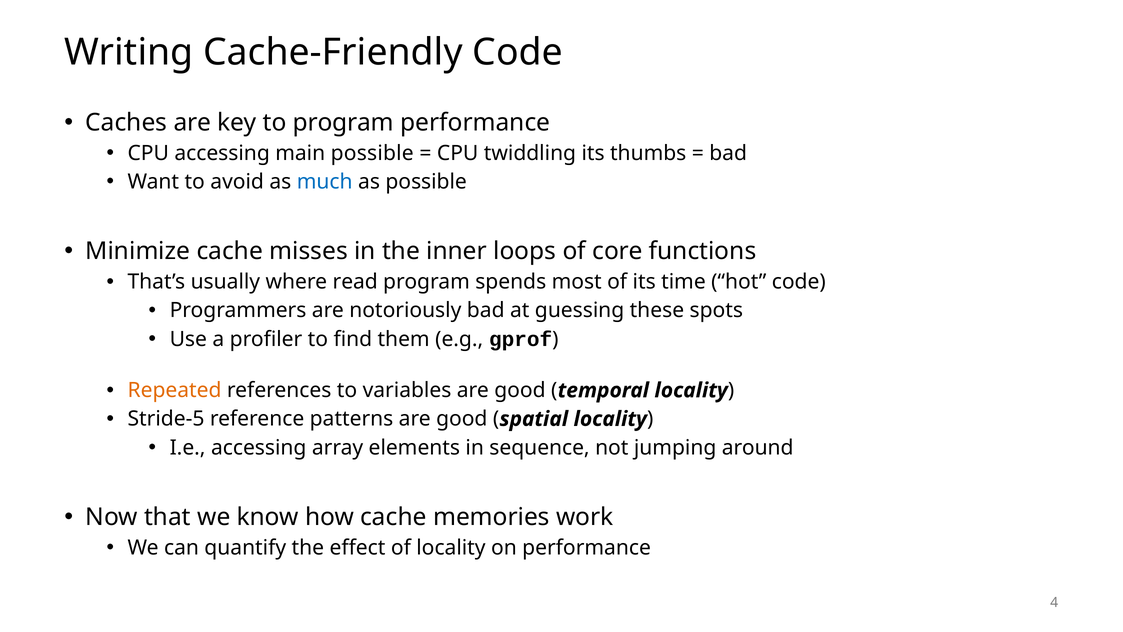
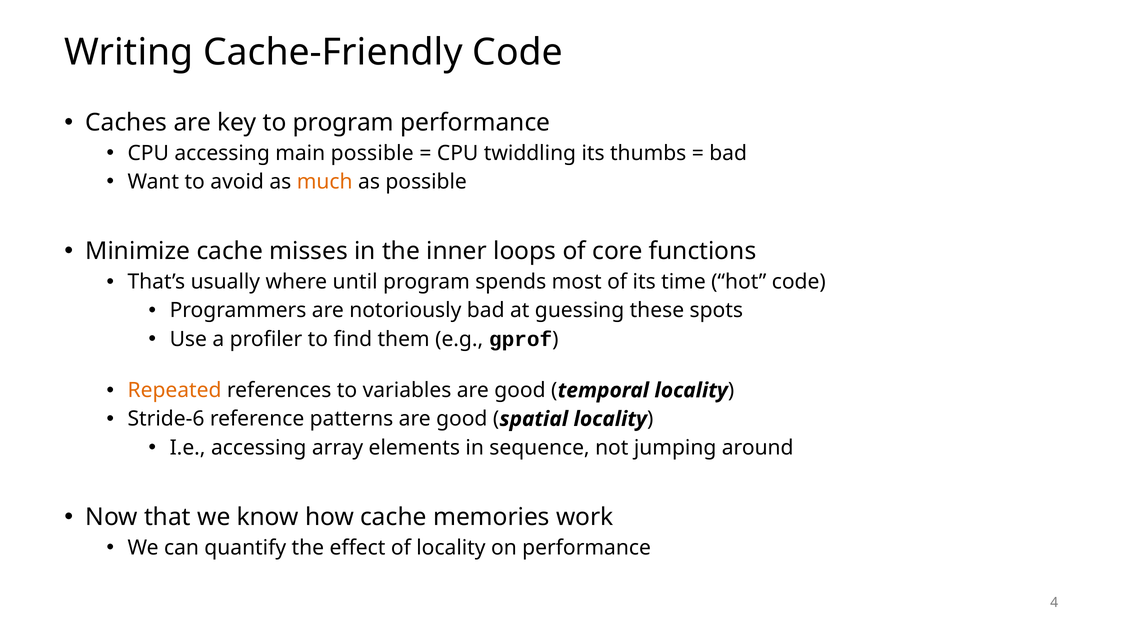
much colour: blue -> orange
read: read -> until
Stride-5: Stride-5 -> Stride-6
